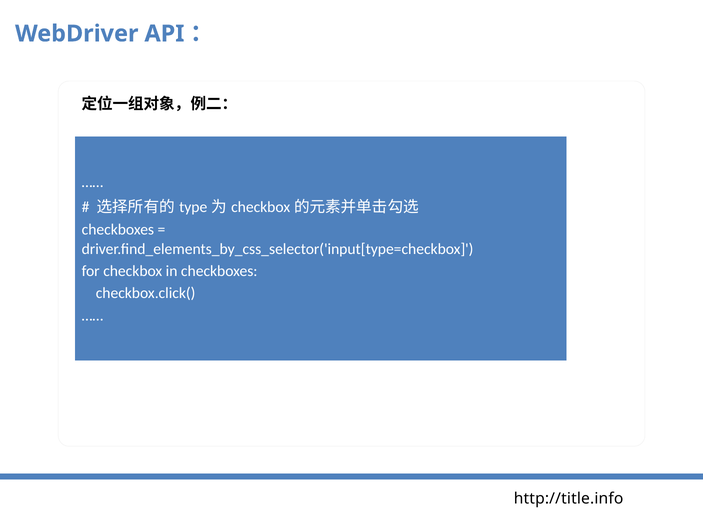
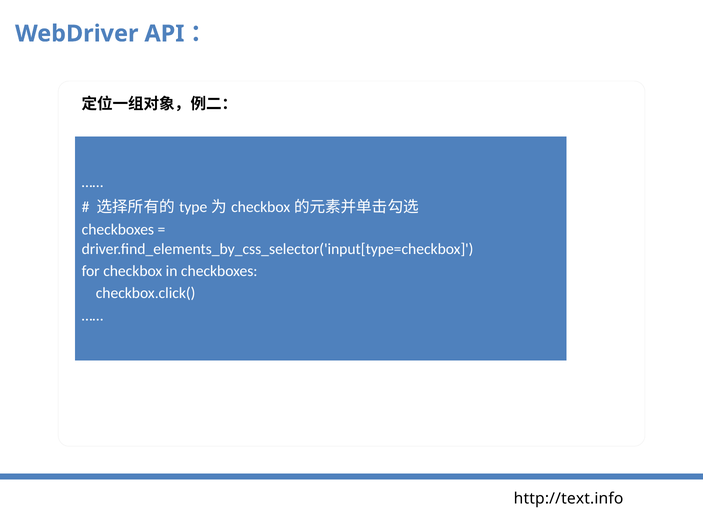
http://title.info: http://title.info -> http://text.info
